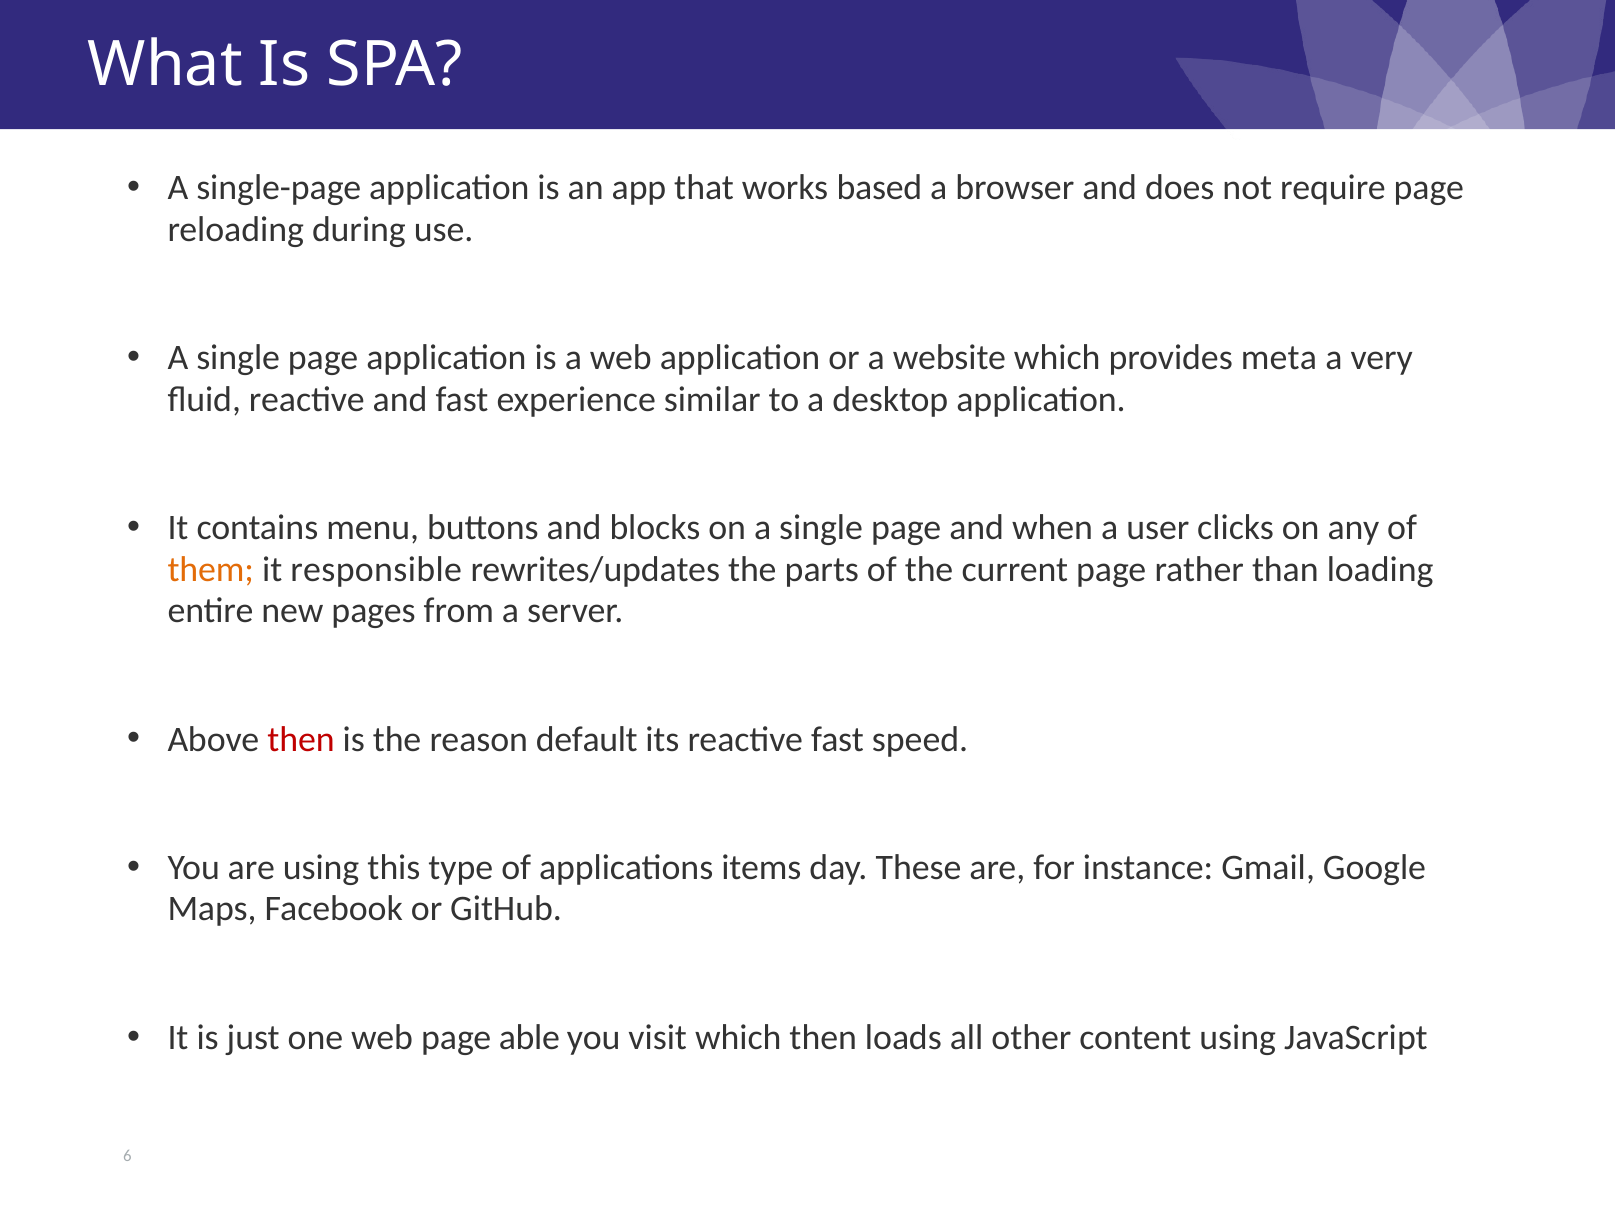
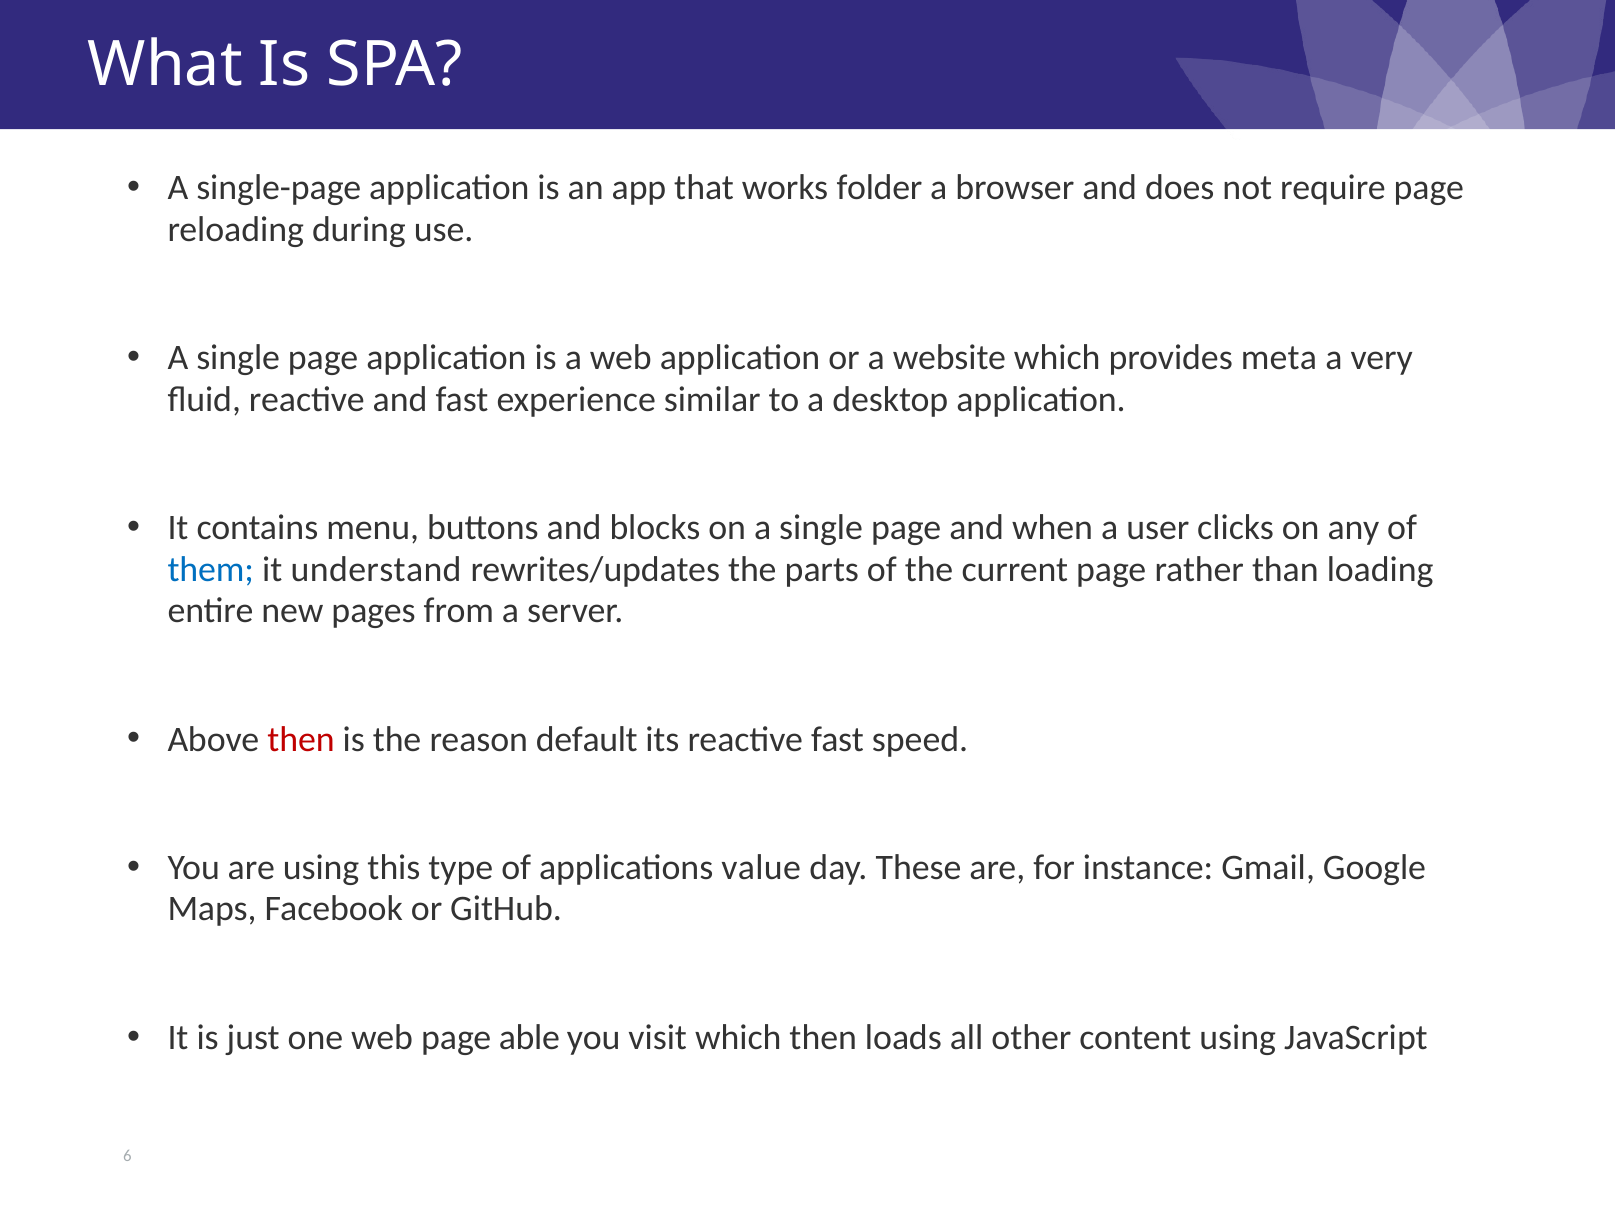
based: based -> folder
them colour: orange -> blue
responsible: responsible -> understand
items: items -> value
